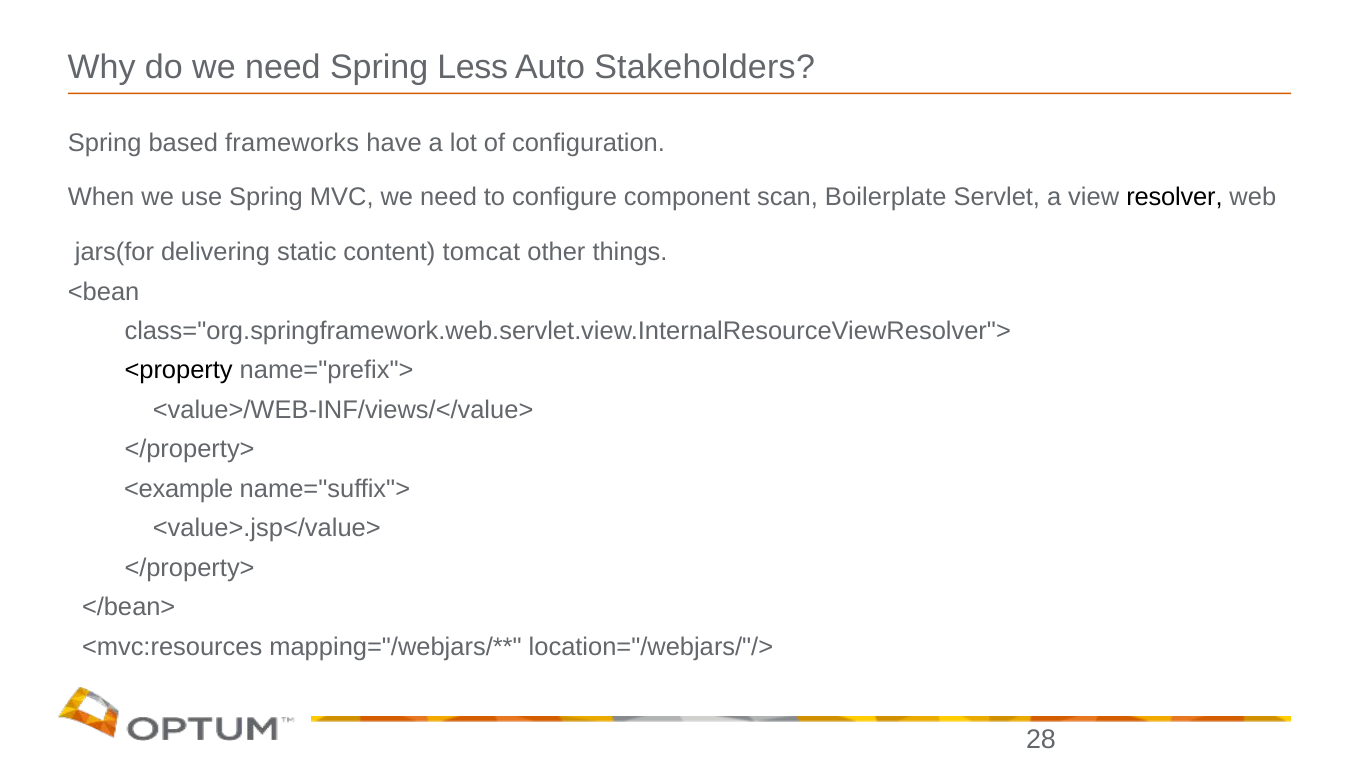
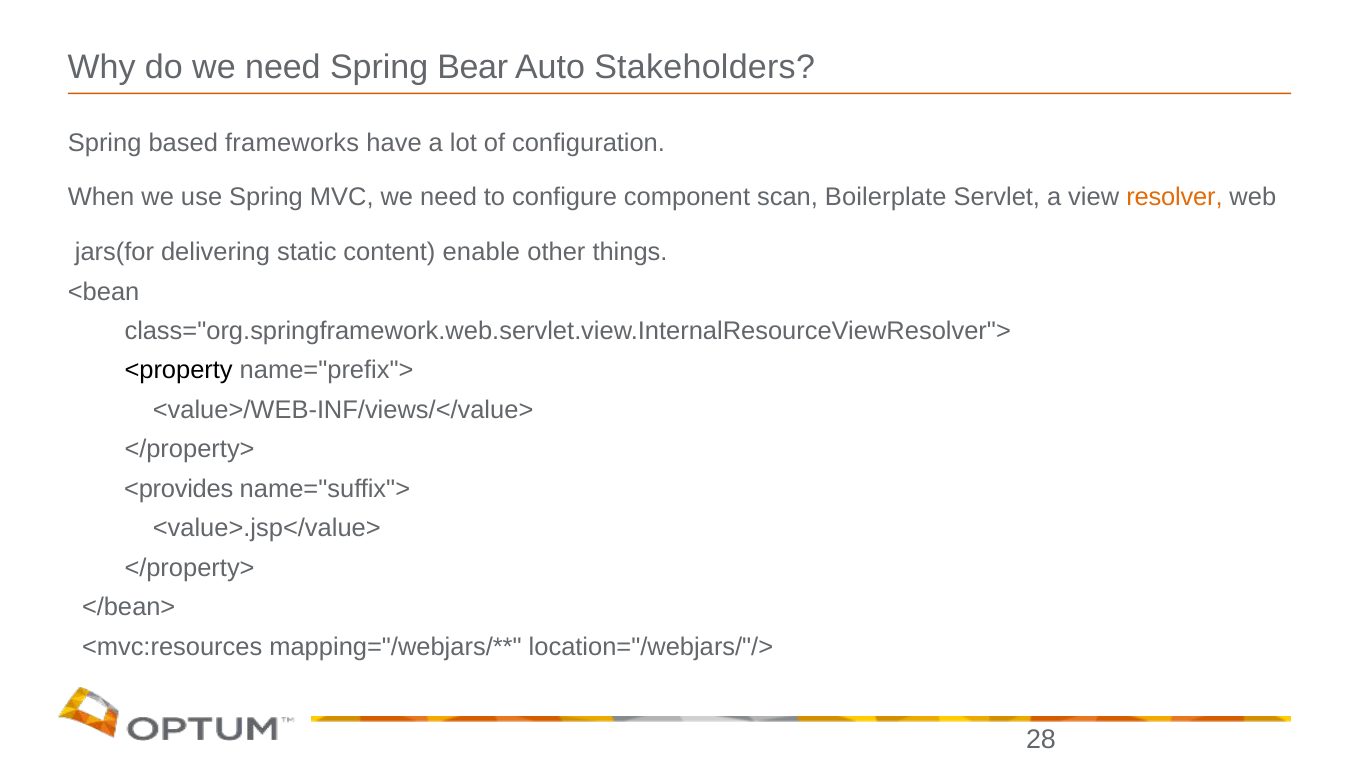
Less: Less -> Bear
resolver colour: black -> orange
tomcat: tomcat -> enable
<example: <example -> <provides
